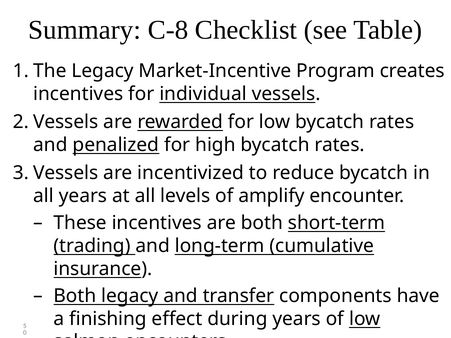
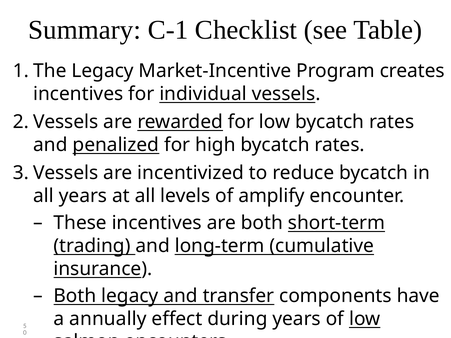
C-8: C-8 -> C-1
finishing: finishing -> annually
